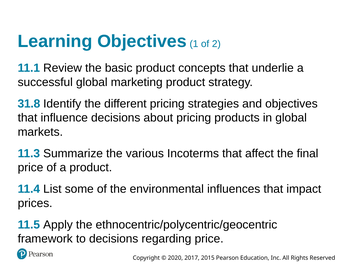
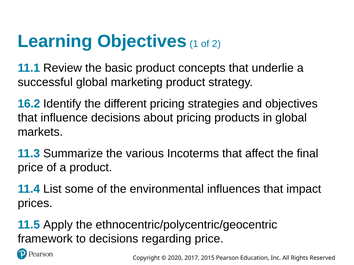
31.8: 31.8 -> 16.2
